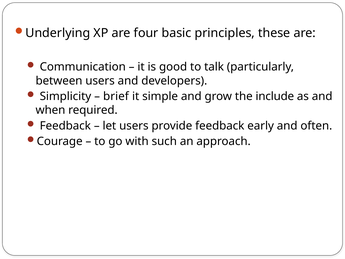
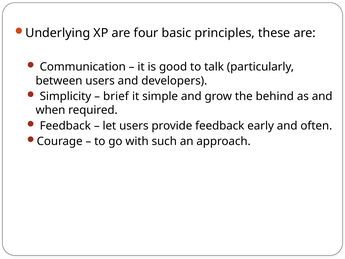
include: include -> behind
